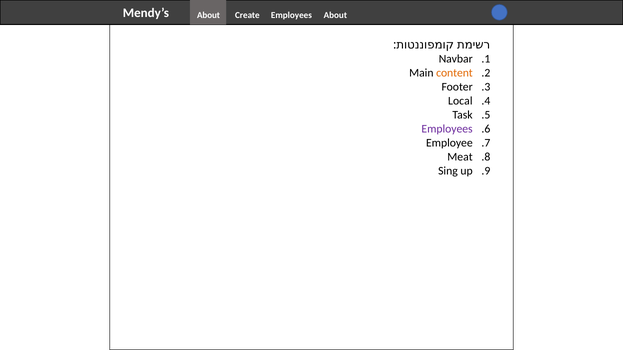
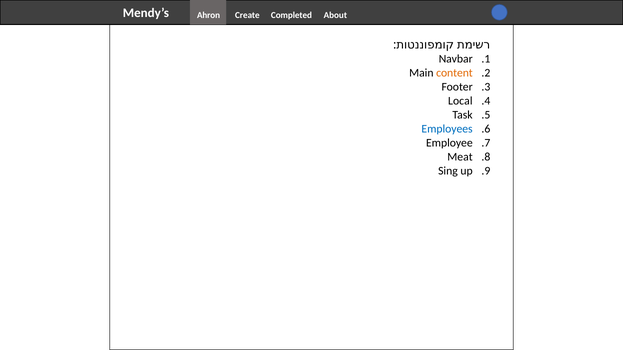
Mendy’s About: About -> Ahron
Create Employees: Employees -> Completed
Employees at (447, 129) colour: purple -> blue
